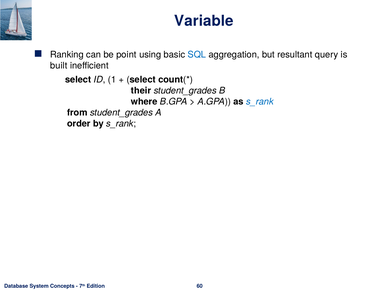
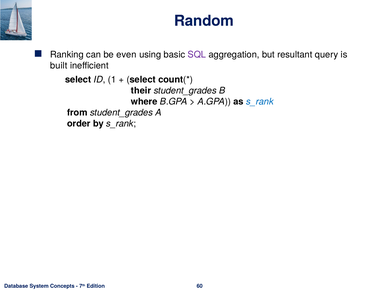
Variable: Variable -> Random
point: point -> even
SQL colour: blue -> purple
